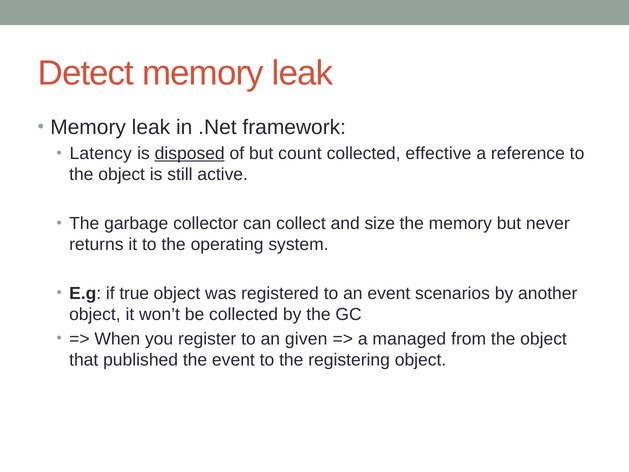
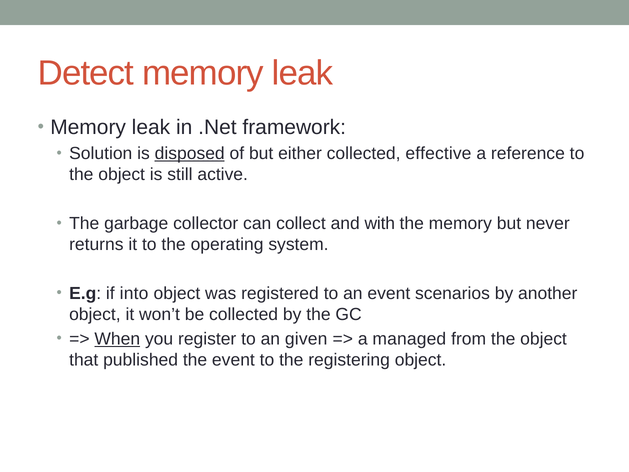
Latency: Latency -> Solution
count: count -> either
size: size -> with
true: true -> into
When underline: none -> present
